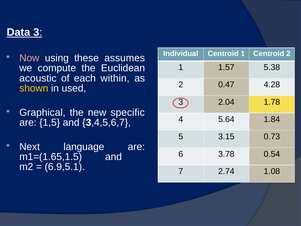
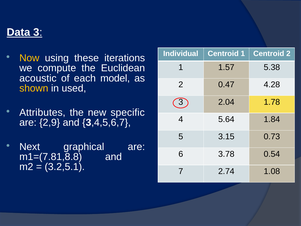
Now colour: pink -> yellow
assumes: assumes -> iterations
within: within -> model
Graphical: Graphical -> Attributes
1,5: 1,5 -> 2,9
language: language -> graphical
m1=(1.65,1.5: m1=(1.65,1.5 -> m1=(7.81,8.8
6.9,5.1: 6.9,5.1 -> 3.2,5.1
